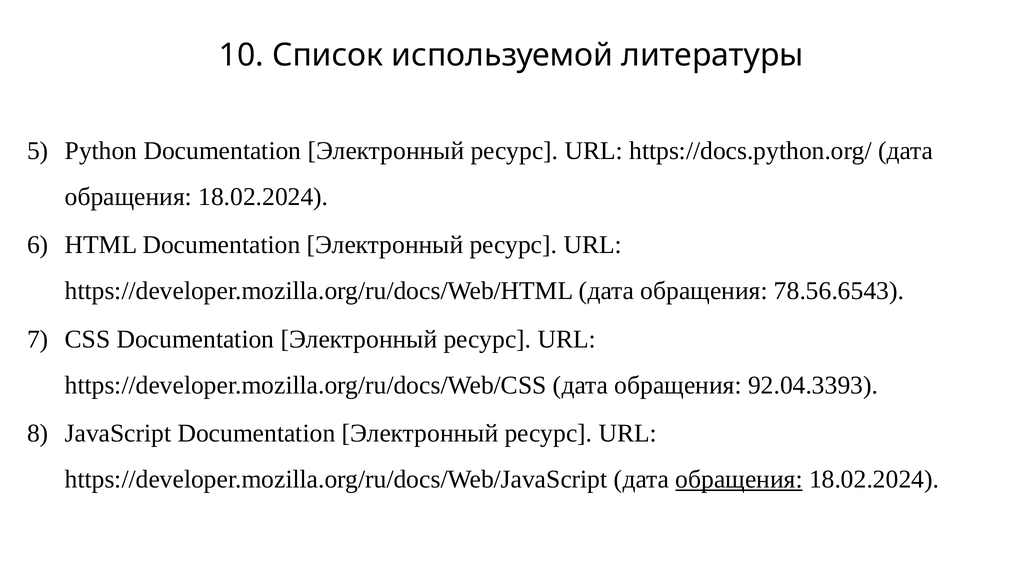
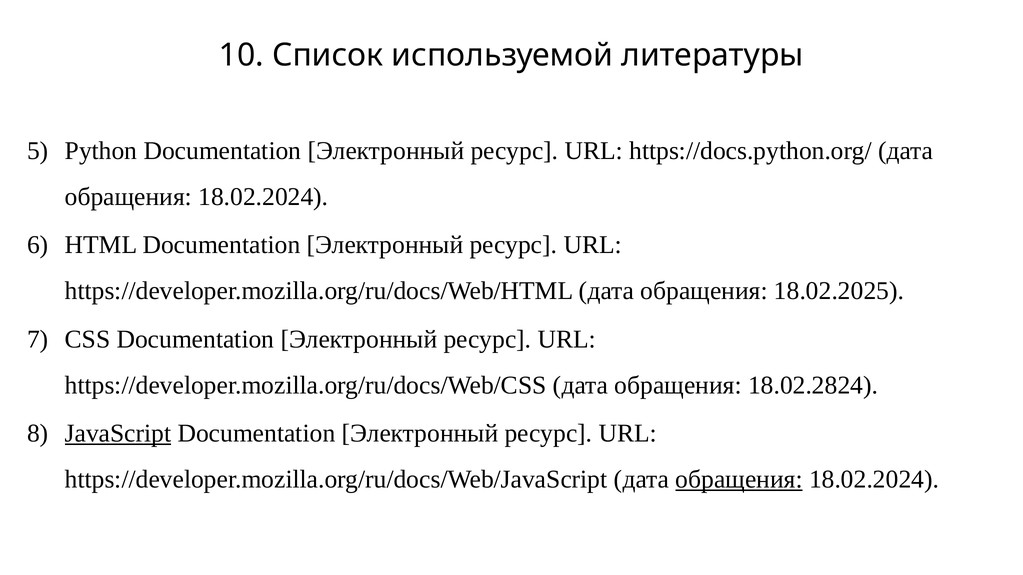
78.56.6543: 78.56.6543 -> 18.02.2025
92.04.3393: 92.04.3393 -> 18.02.2824
JavaScript underline: none -> present
